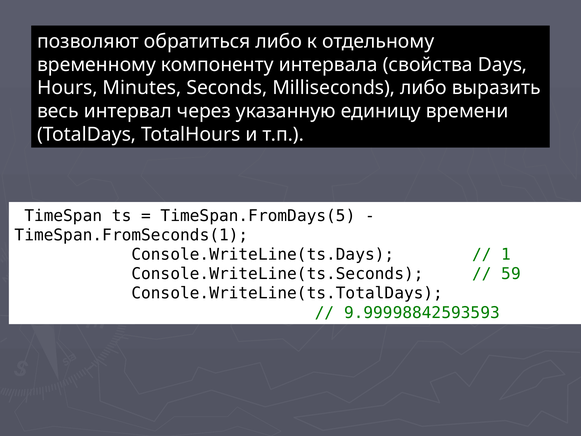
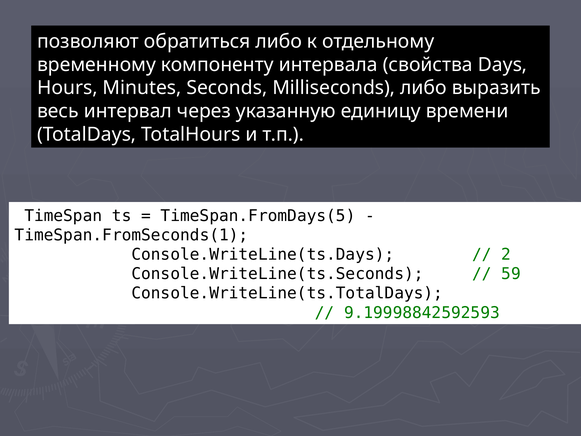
1: 1 -> 2
9.99998842593593: 9.99998842593593 -> 9.19998842592593
